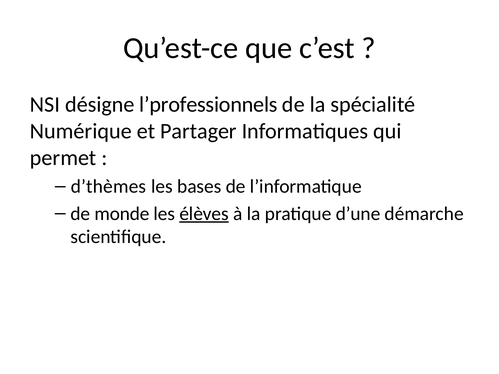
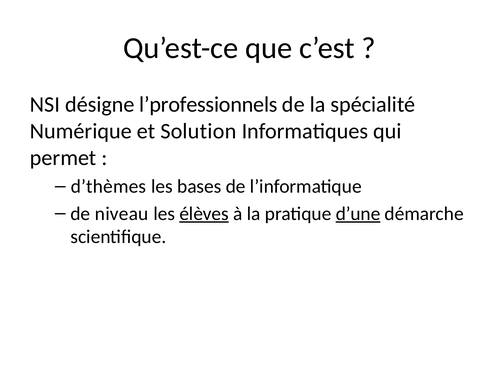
Partager: Partager -> Solution
monde: monde -> niveau
d’une underline: none -> present
